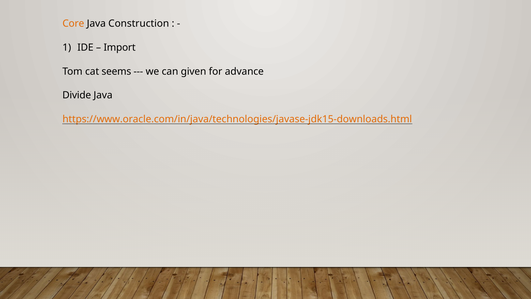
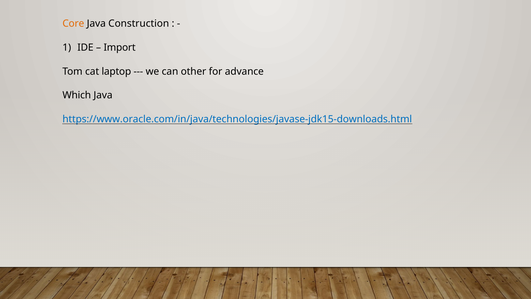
seems: seems -> laptop
given: given -> other
Divide: Divide -> Which
https://www.oracle.com/in/java/technologies/javase-jdk15-downloads.html colour: orange -> blue
